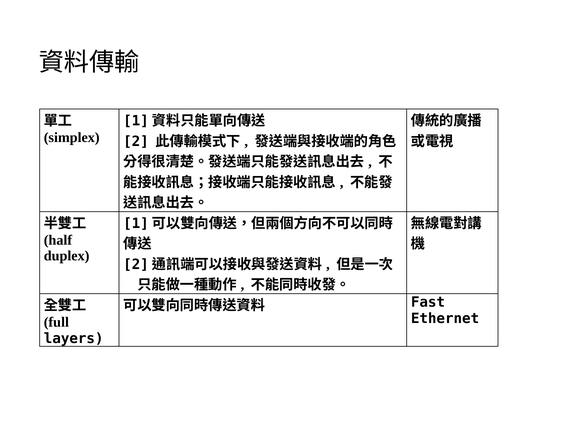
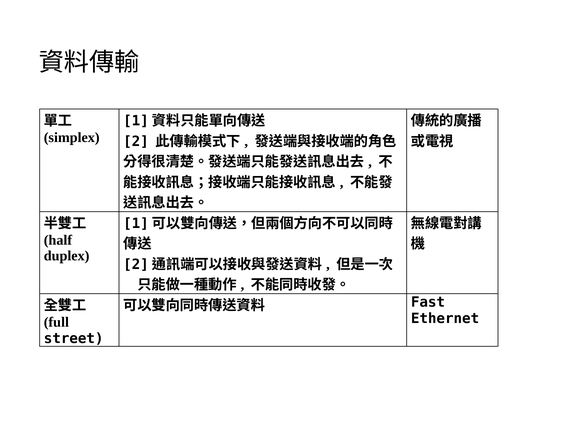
layers: layers -> street
